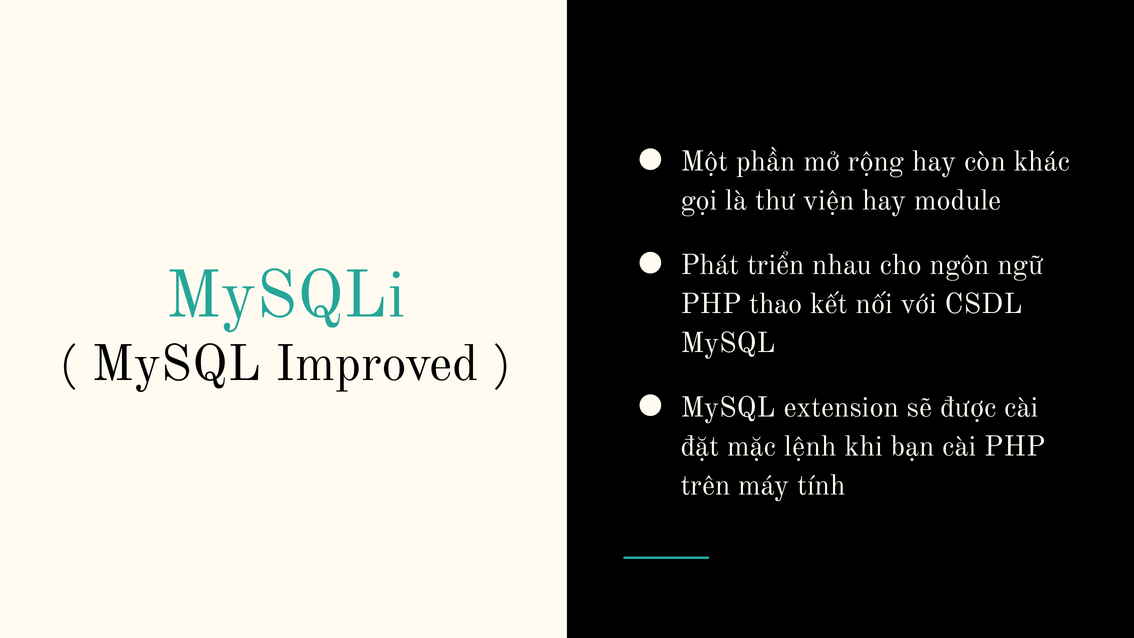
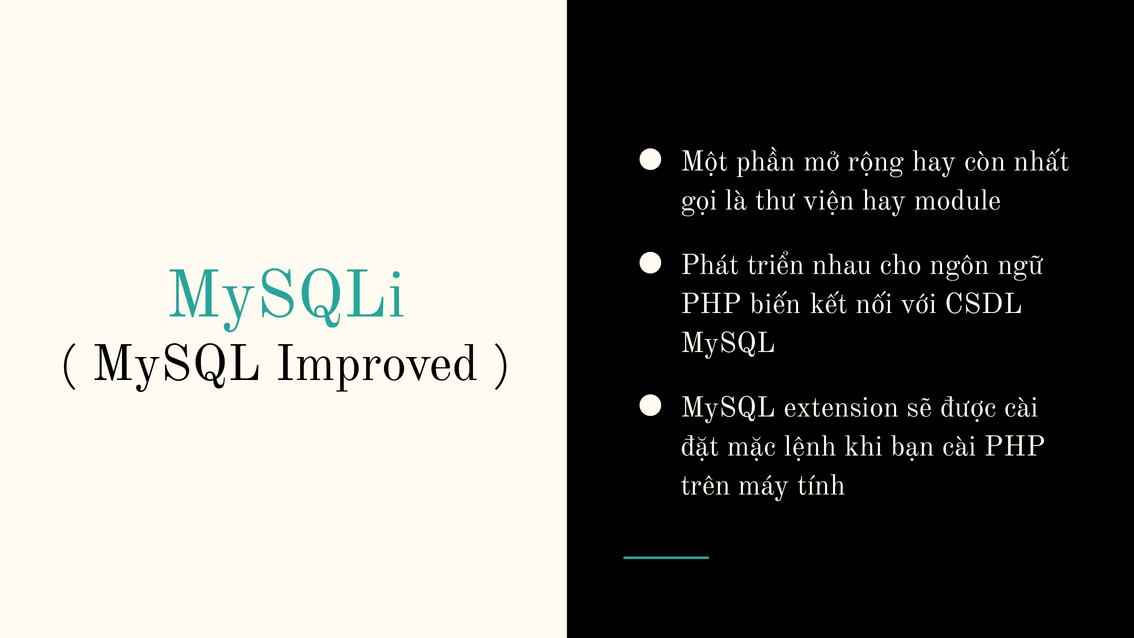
khác: khác -> nhất
thao: thao -> biến
